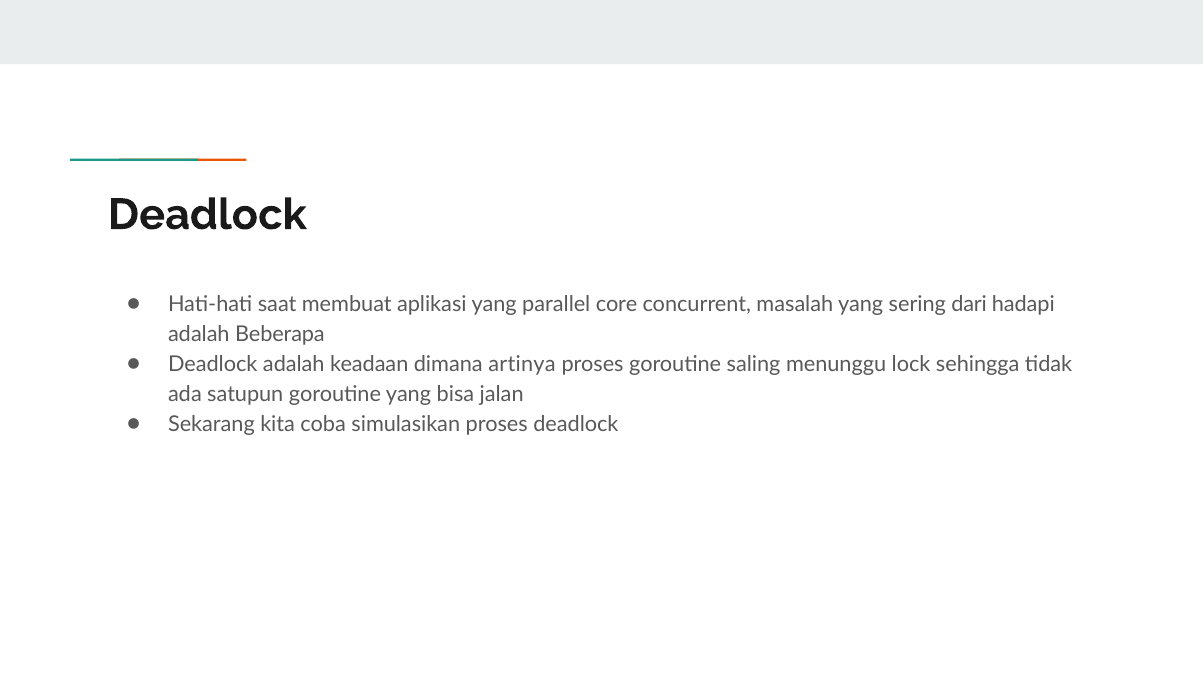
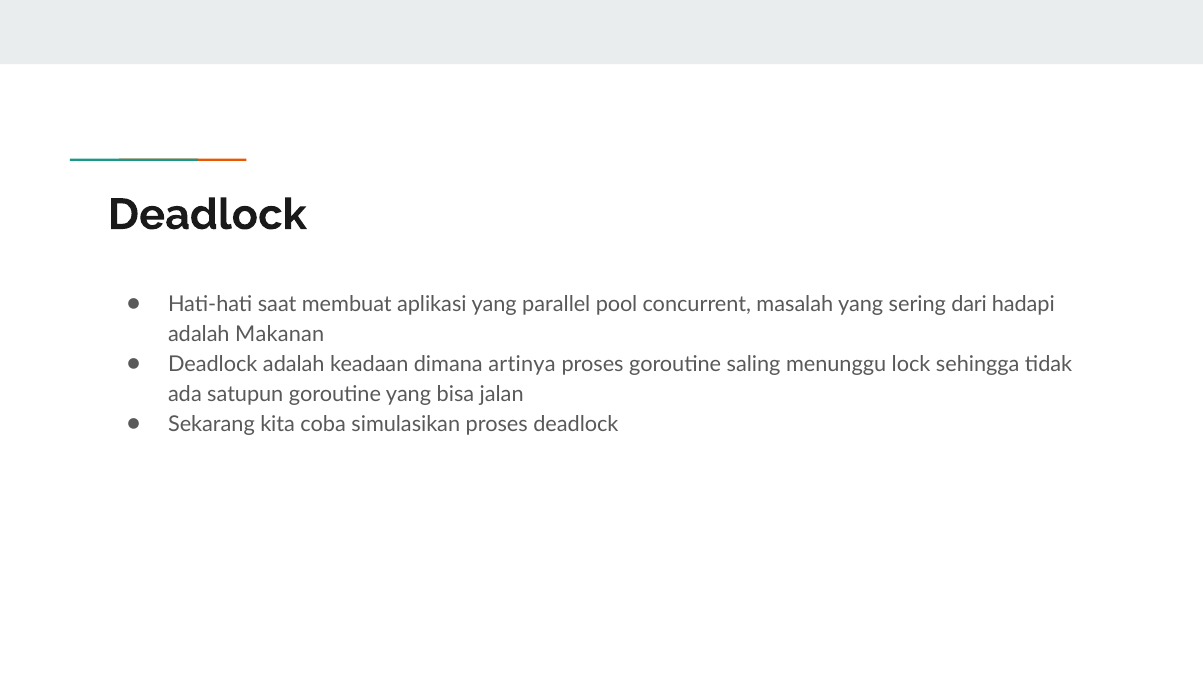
core: core -> pool
Beberapa: Beberapa -> Makanan
